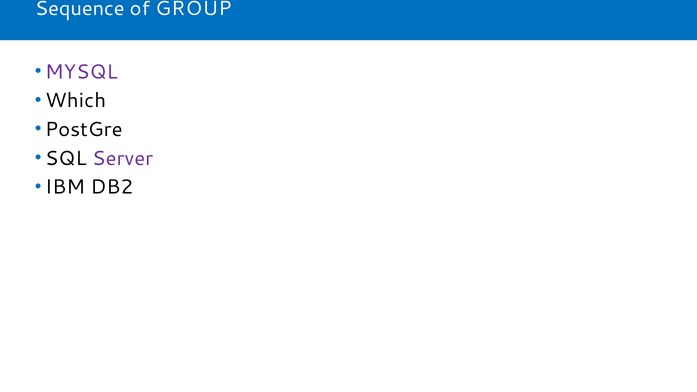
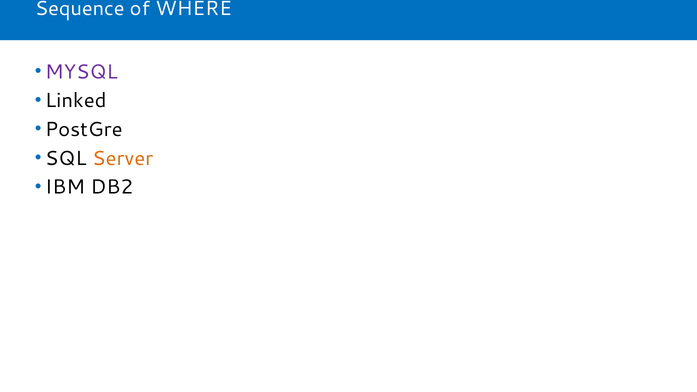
GROUP: GROUP -> WHERE
Which: Which -> Linked
Server colour: purple -> orange
